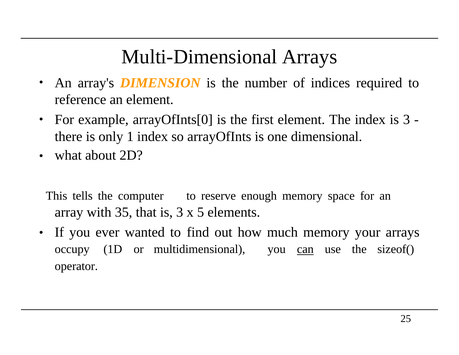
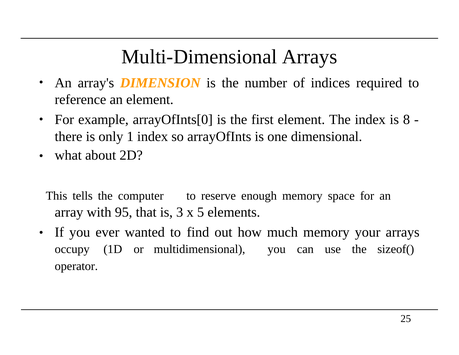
index is 3: 3 -> 8
35: 35 -> 95
can underline: present -> none
